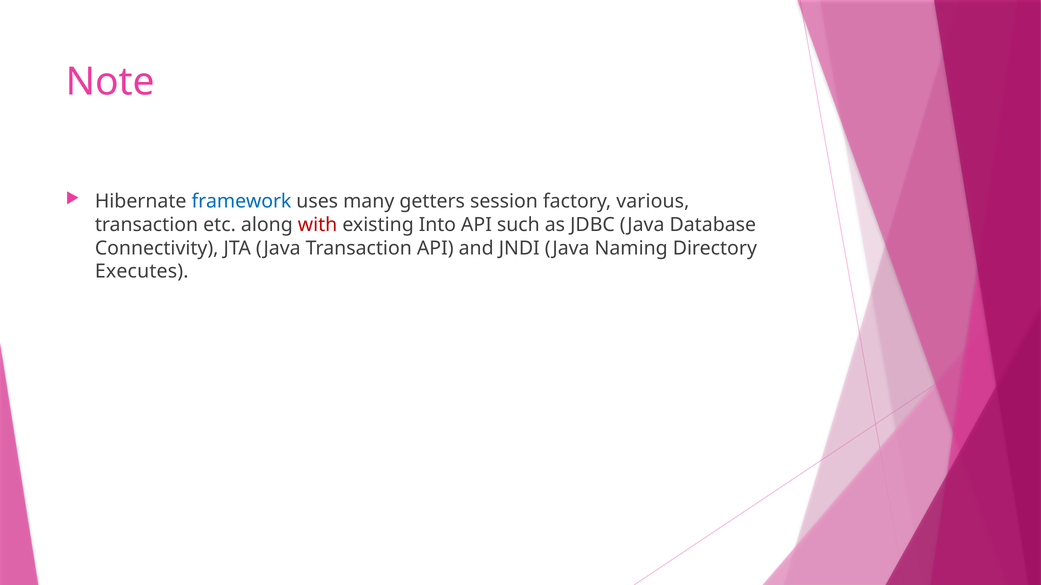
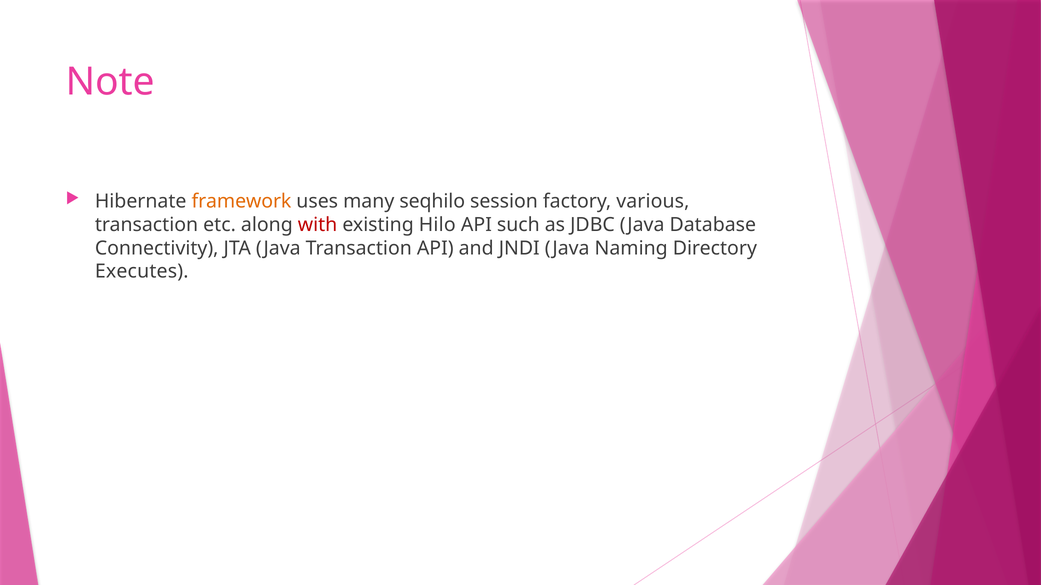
framework colour: blue -> orange
getters: getters -> seqhilo
Into: Into -> Hilo
